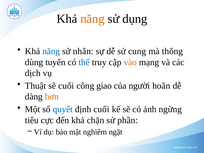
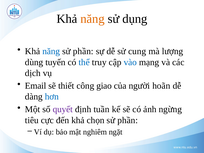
nhắn at (83, 51): nhắn -> phần
thông: thông -> lượng
vào colour: orange -> blue
Thuật: Thuật -> Email
sẽ cuối: cuối -> thiết
hơn colour: orange -> blue
quyết colour: blue -> purple
định cuối: cuối -> tuần
chặn: chặn -> chọn
